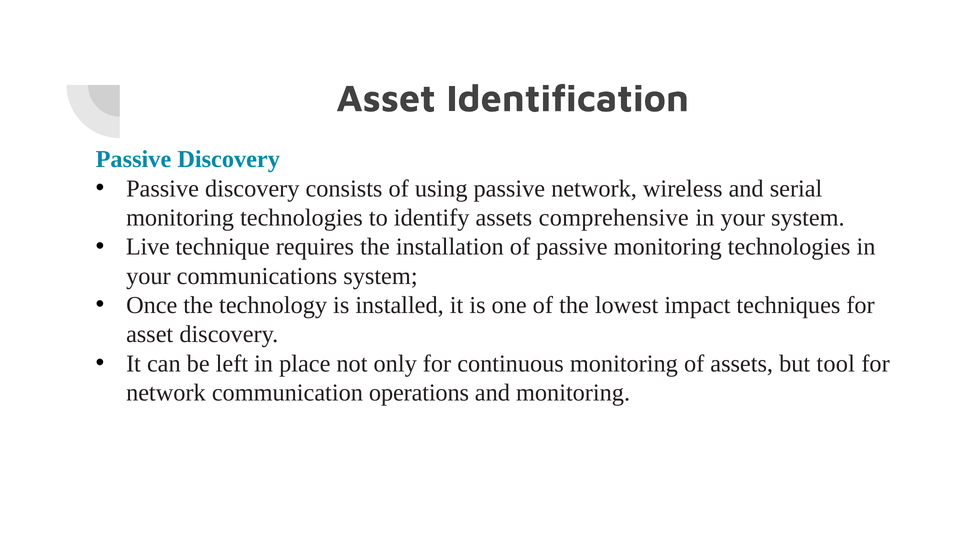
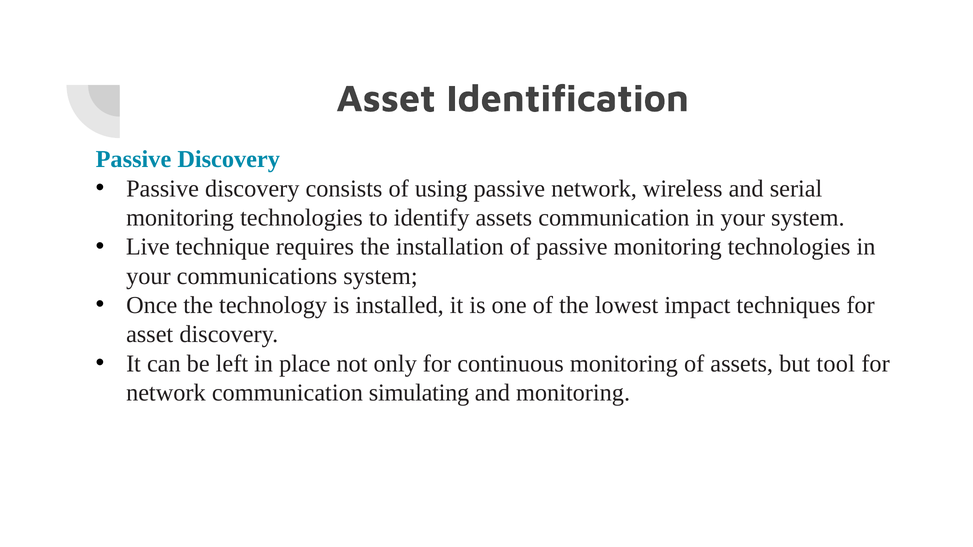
assets comprehensive: comprehensive -> communication
operations: operations -> simulating
